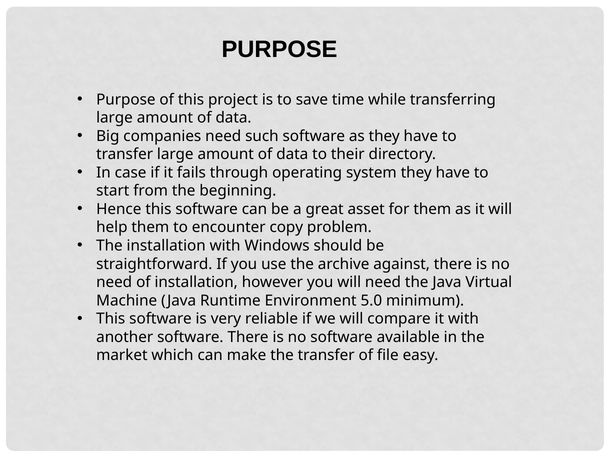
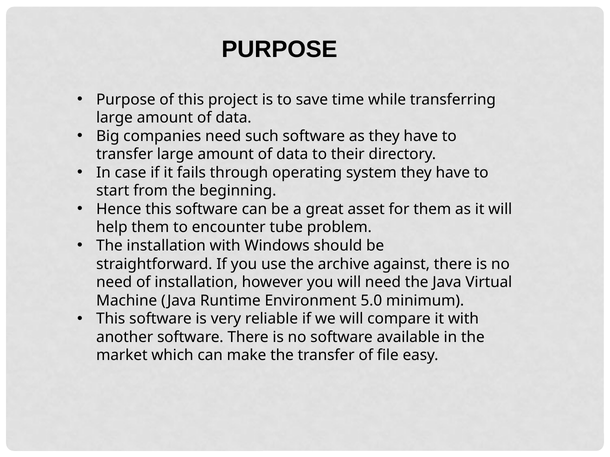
copy: copy -> tube
